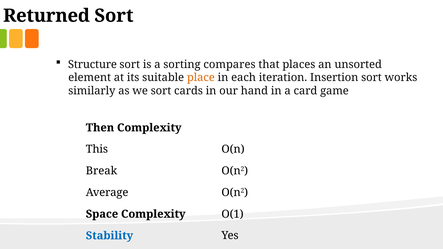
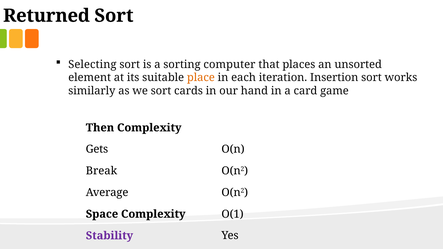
Structure: Structure -> Selecting
compares: compares -> computer
This: This -> Gets
Stability colour: blue -> purple
